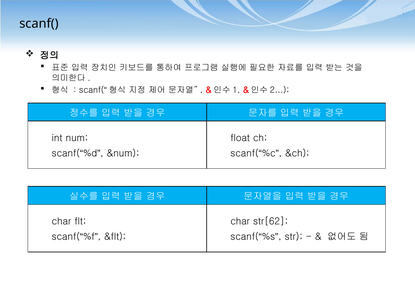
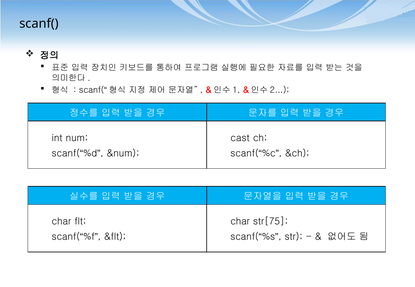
float: float -> cast
str[62: str[62 -> str[75
